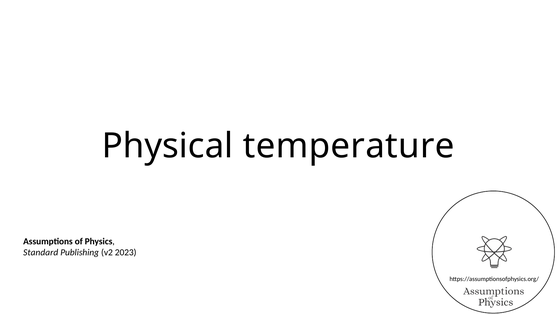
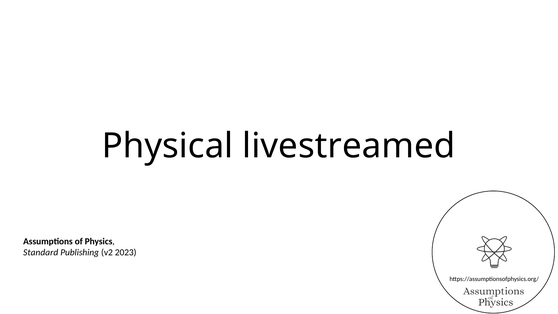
temperature: temperature -> livestreamed
